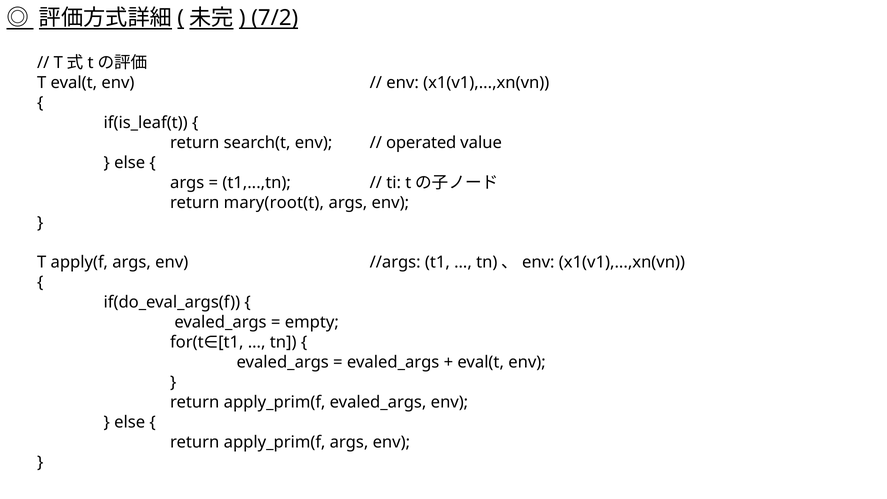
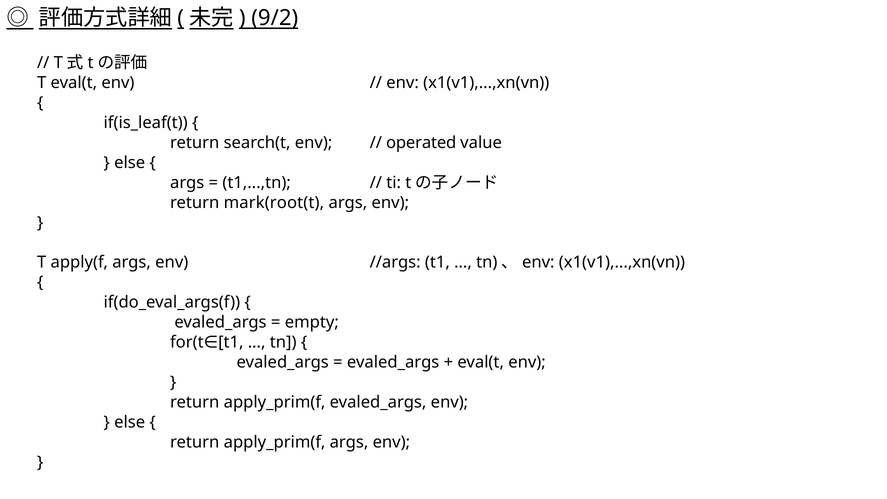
7/2: 7/2 -> 9/2
mary(root(t: mary(root(t -> mark(root(t
